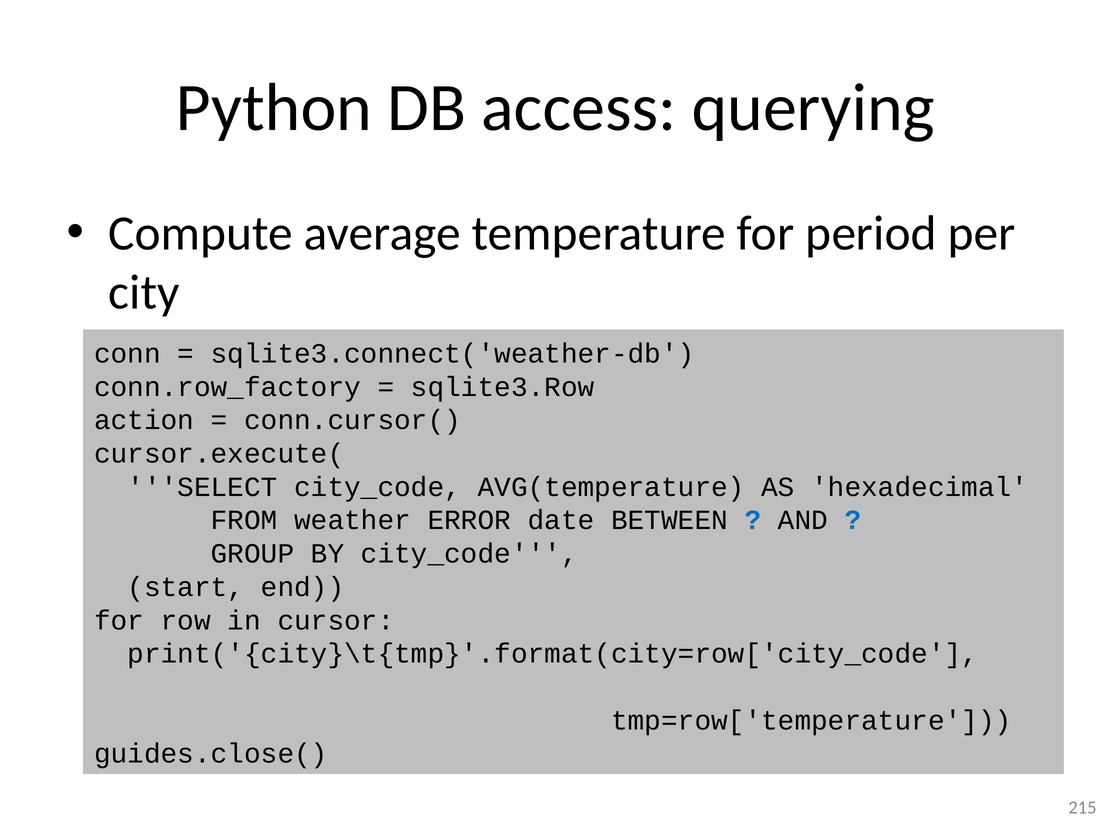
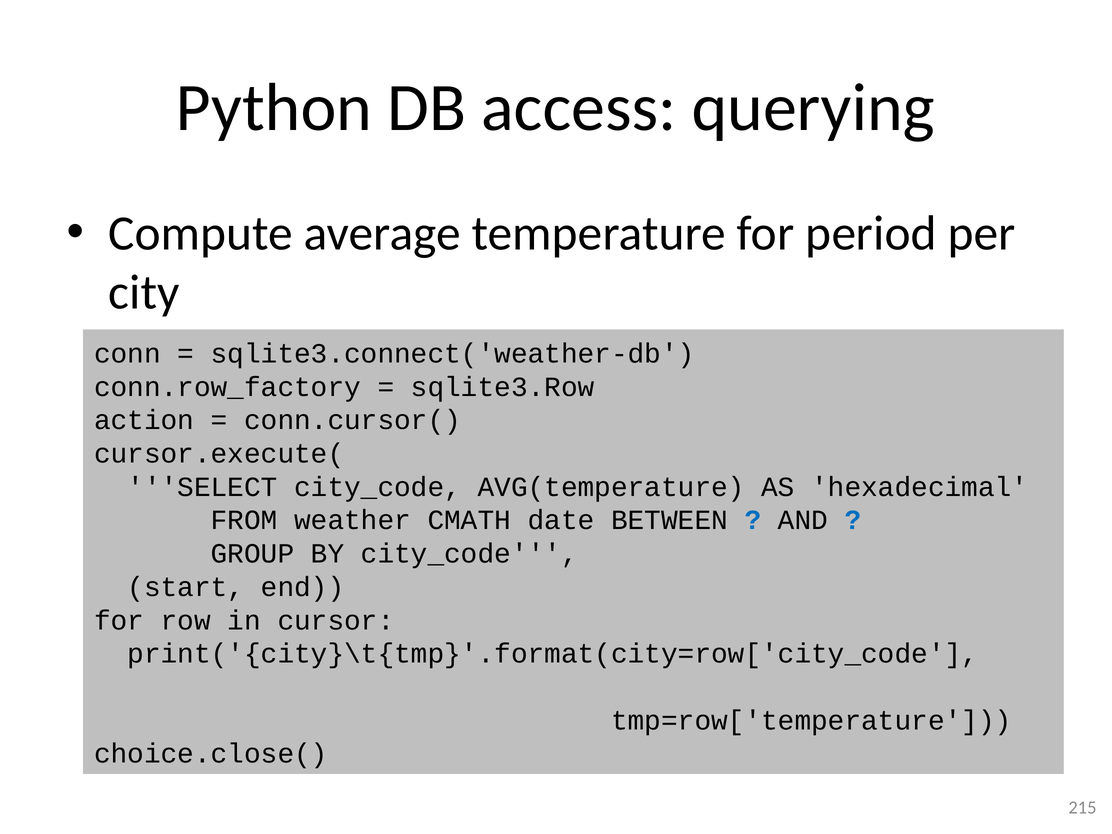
ERROR: ERROR -> CMATH
guides.close(: guides.close( -> choice.close(
